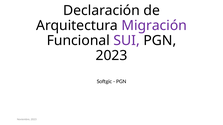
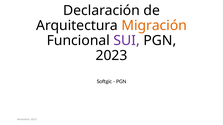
Migración colour: purple -> orange
